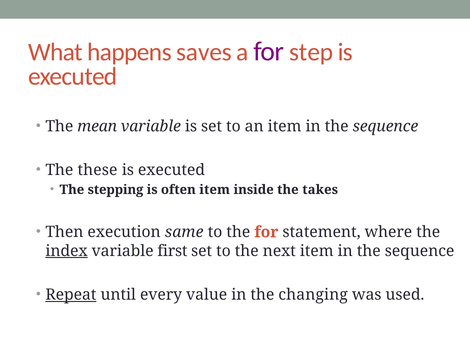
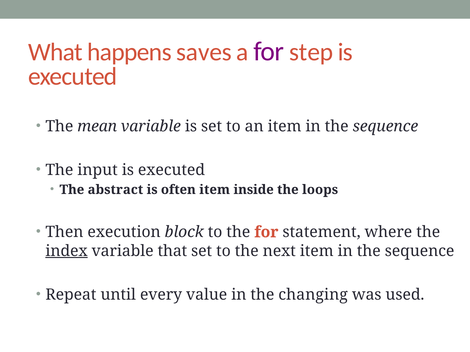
these: these -> input
stepping: stepping -> abstract
takes: takes -> loops
same: same -> block
first: first -> that
Repeat underline: present -> none
